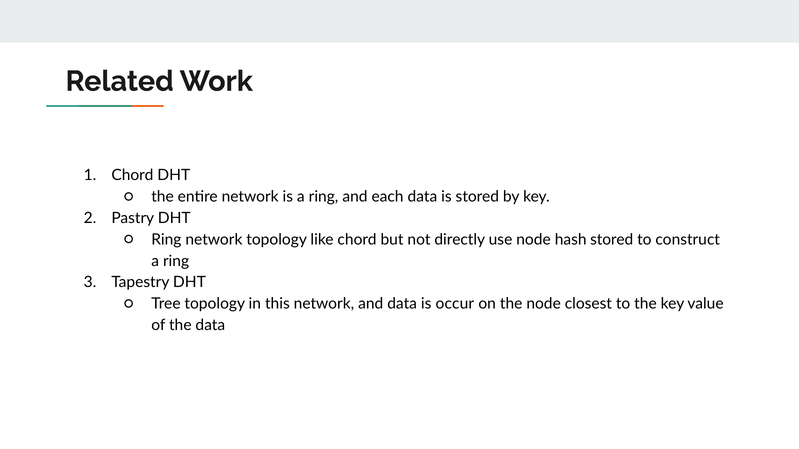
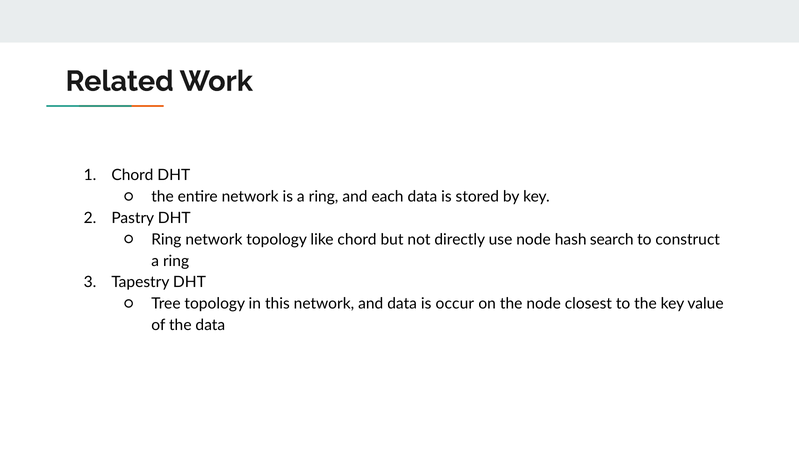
hash stored: stored -> search
